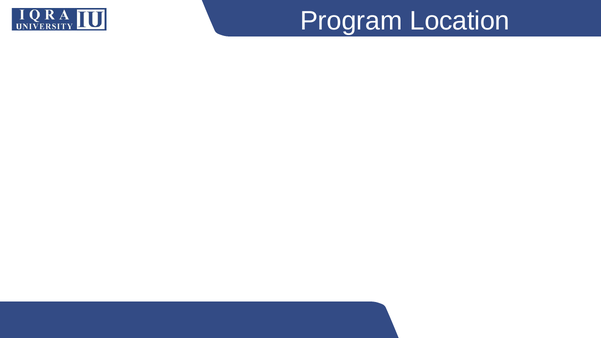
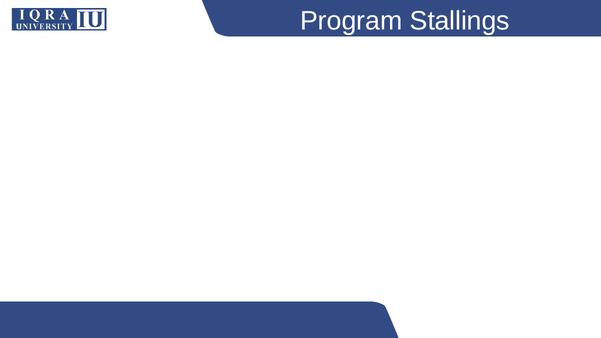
Location: Location -> Stallings
